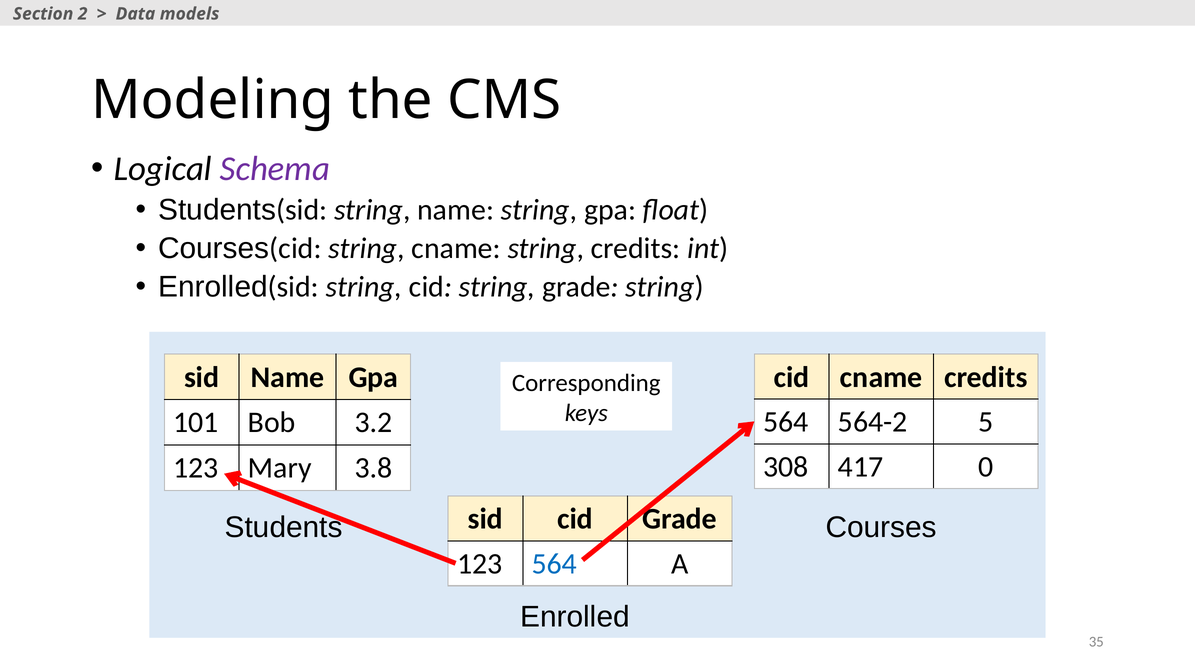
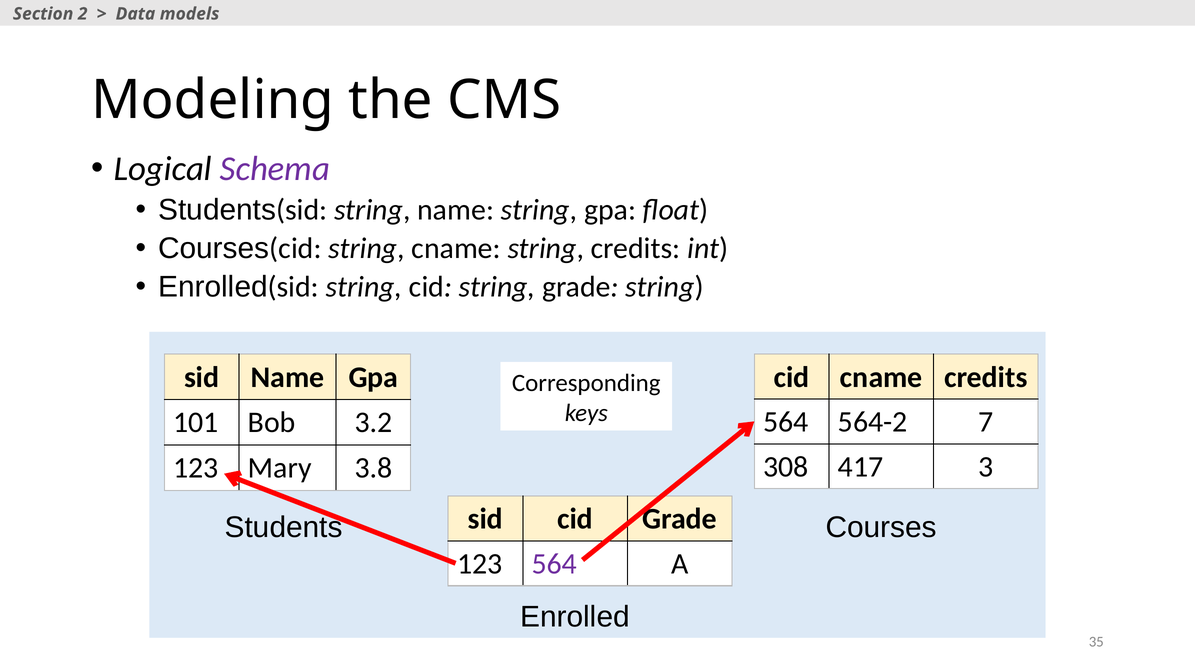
5: 5 -> 7
0: 0 -> 3
564 at (554, 564) colour: blue -> purple
